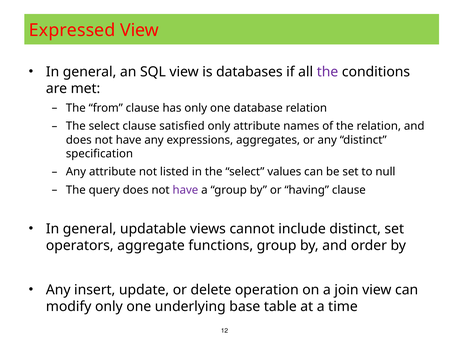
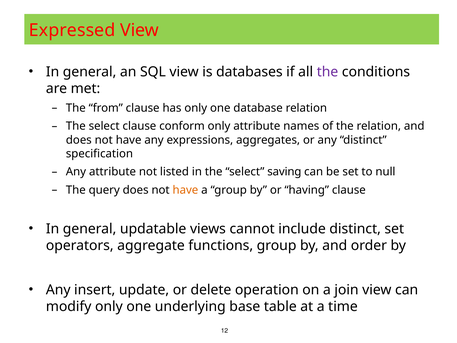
satisfied: satisfied -> conform
values: values -> saving
have at (185, 190) colour: purple -> orange
